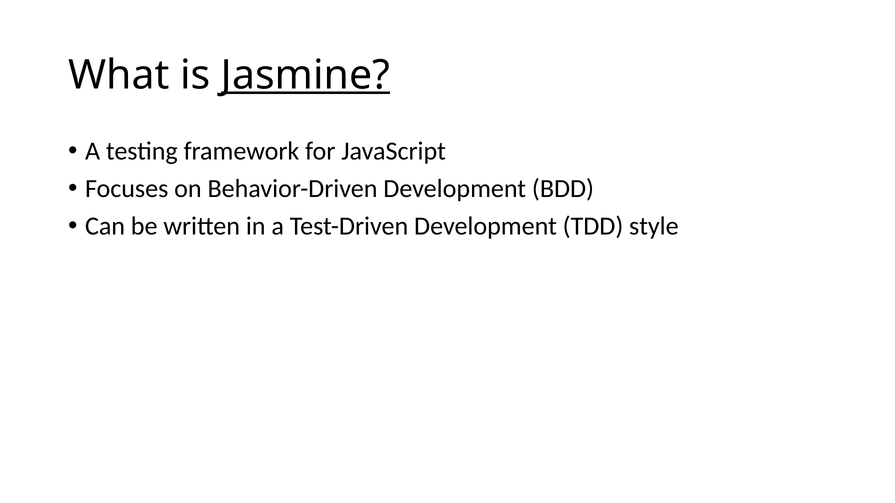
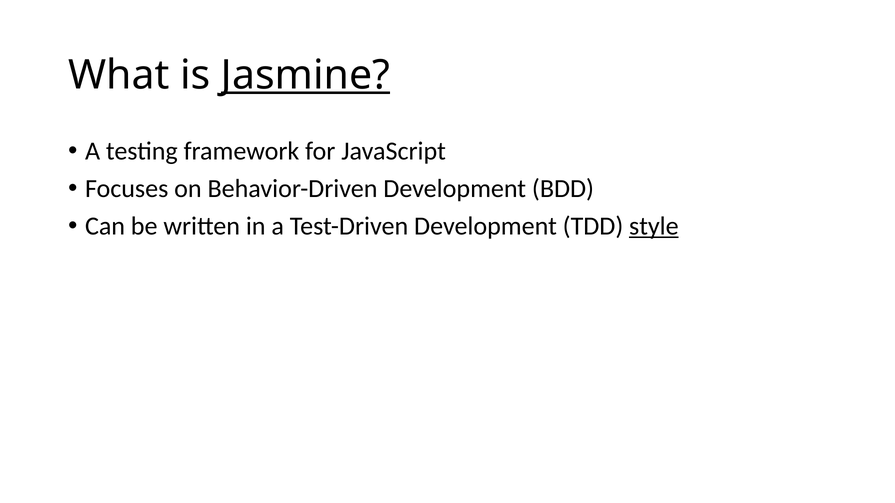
style underline: none -> present
